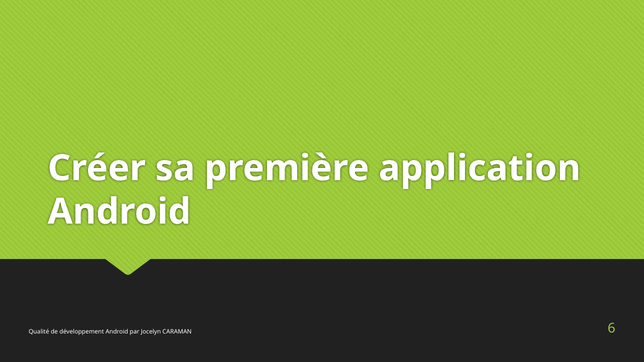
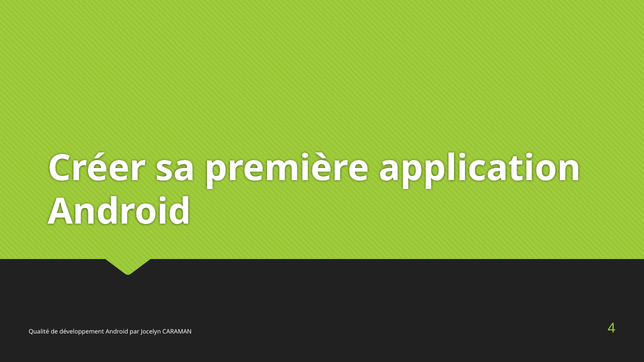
6: 6 -> 4
